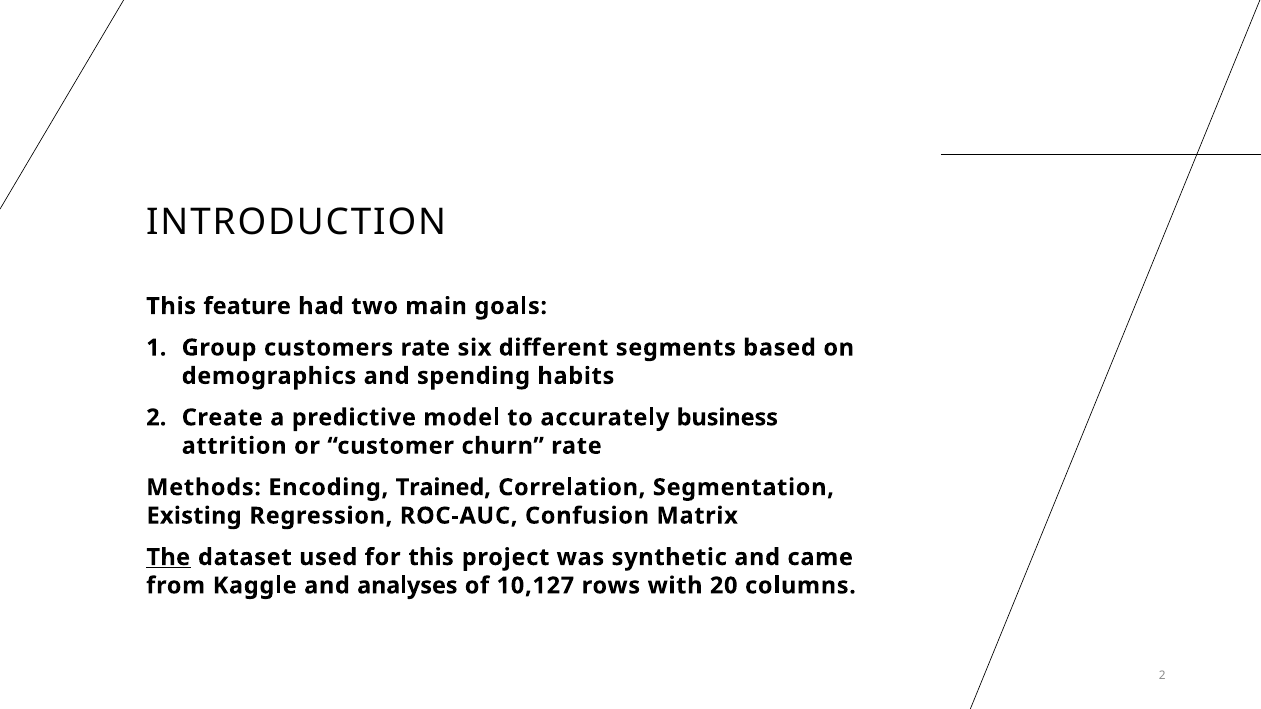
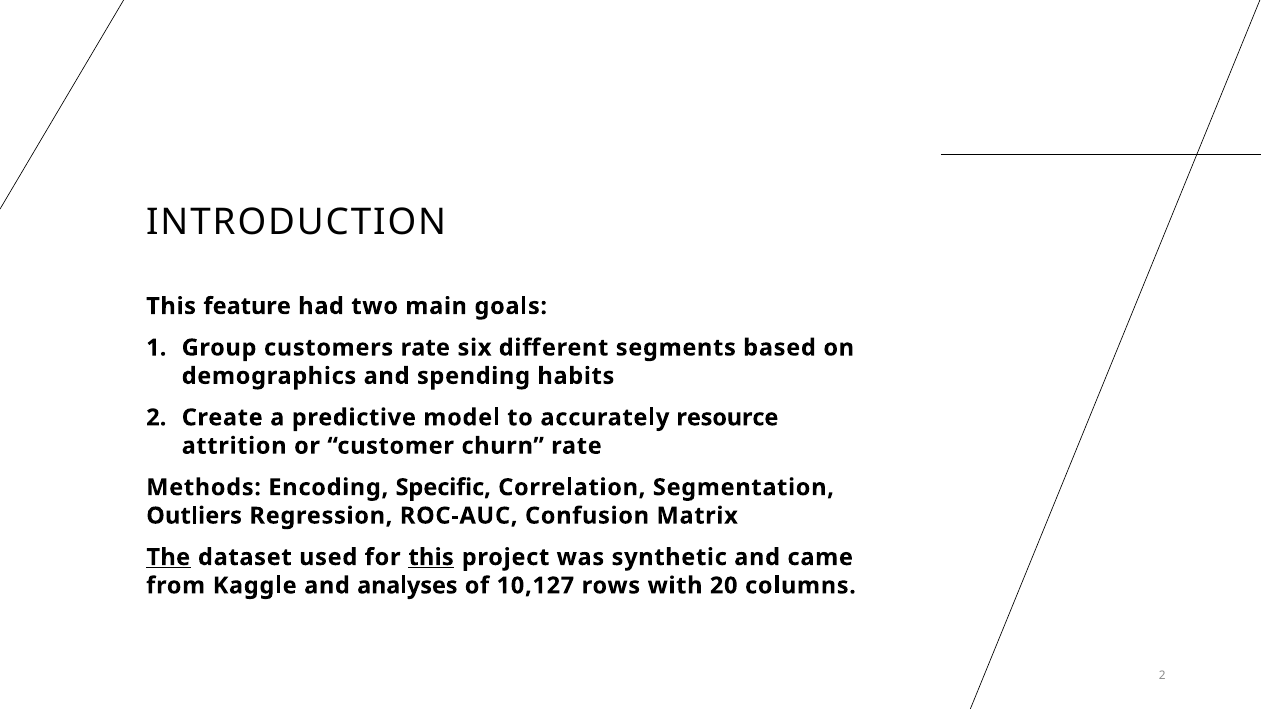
business: business -> resource
Trained: Trained -> Specific
Existing: Existing -> Outliers
this at (431, 558) underline: none -> present
